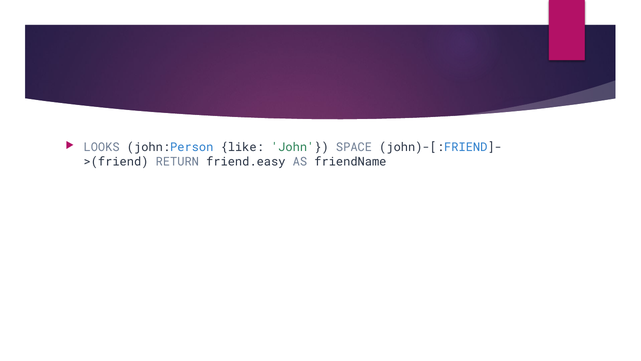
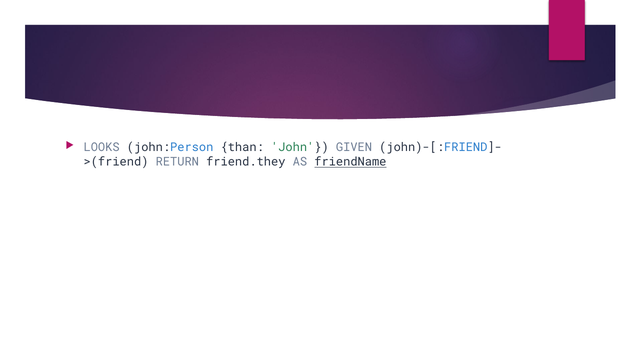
like: like -> than
SPACE: SPACE -> GIVEN
friend.easy: friend.easy -> friend.they
friendName underline: none -> present
